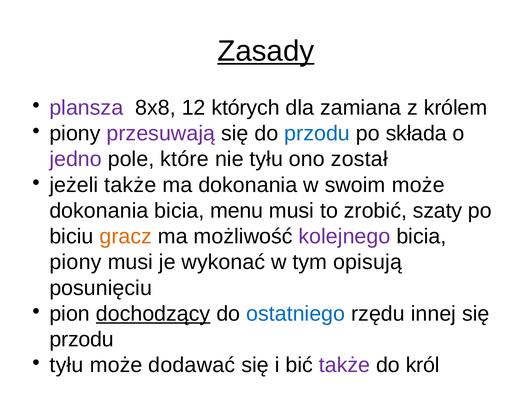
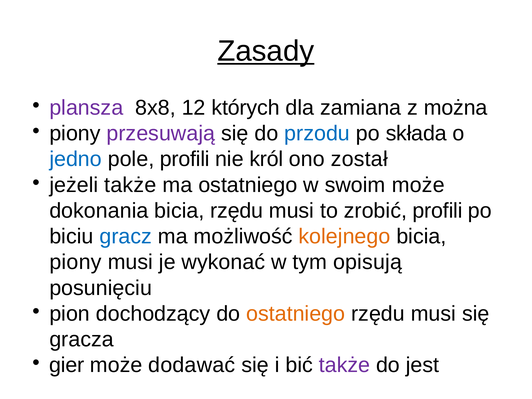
królem: królem -> można
jedno colour: purple -> blue
pole które: które -> profili
nie tyłu: tyłu -> król
ma dokonania: dokonania -> ostatniego
bicia menu: menu -> rzędu
zrobić szaty: szaty -> profili
gracz colour: orange -> blue
kolejnego colour: purple -> orange
dochodzący underline: present -> none
ostatniego at (296, 314) colour: blue -> orange
innej at (433, 314): innej -> musi
przodu at (82, 339): przodu -> gracza
tyłu at (67, 365): tyłu -> gier
król: król -> jest
